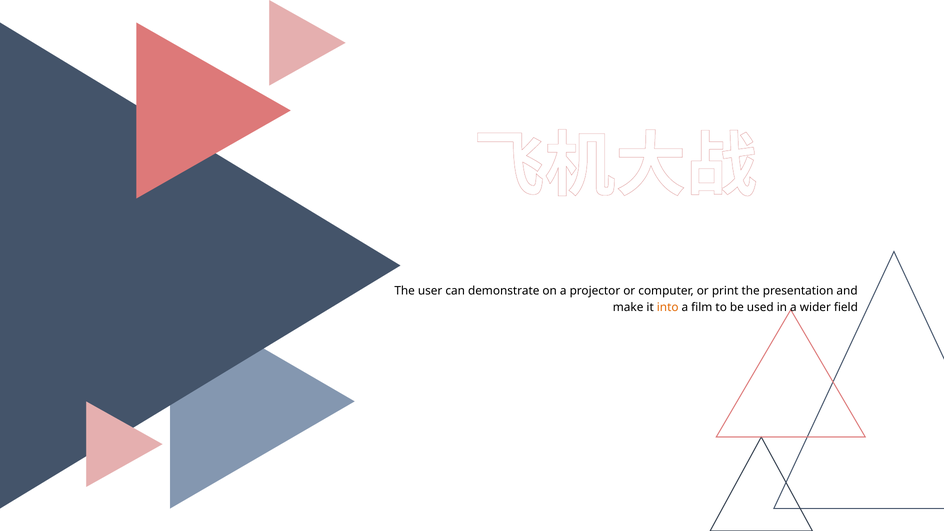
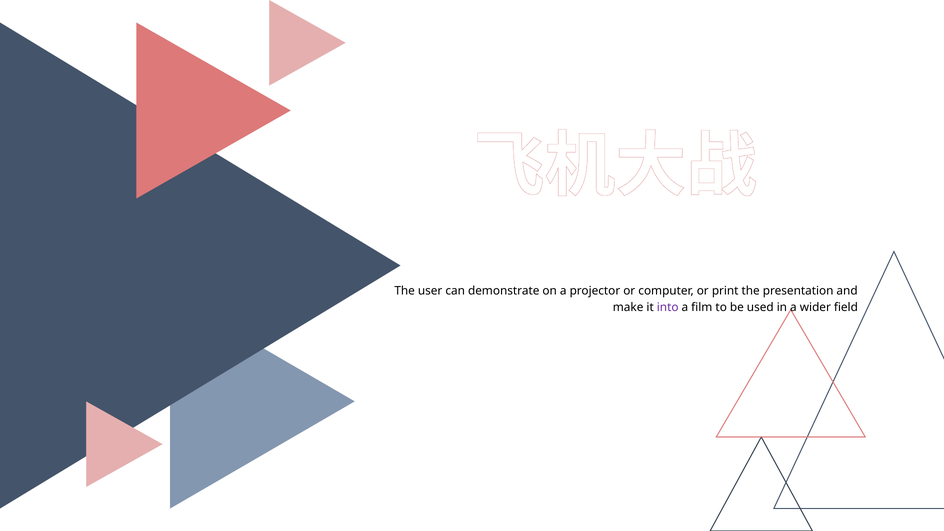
into colour: orange -> purple
